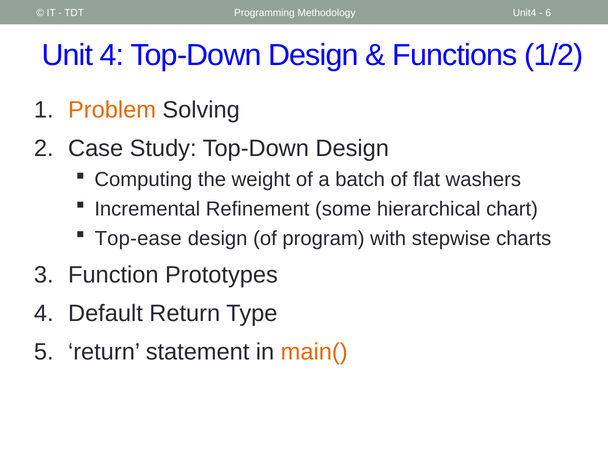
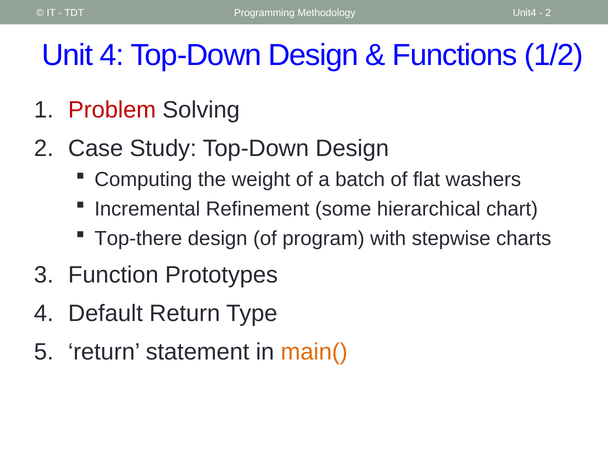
6 at (548, 13): 6 -> 2
Problem colour: orange -> red
Top-ease: Top-ease -> Top-there
